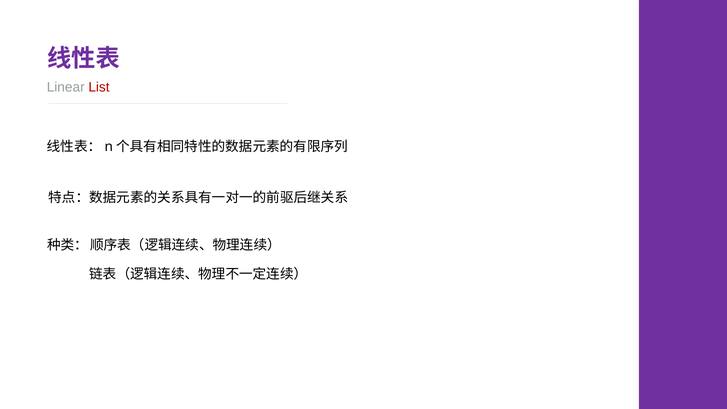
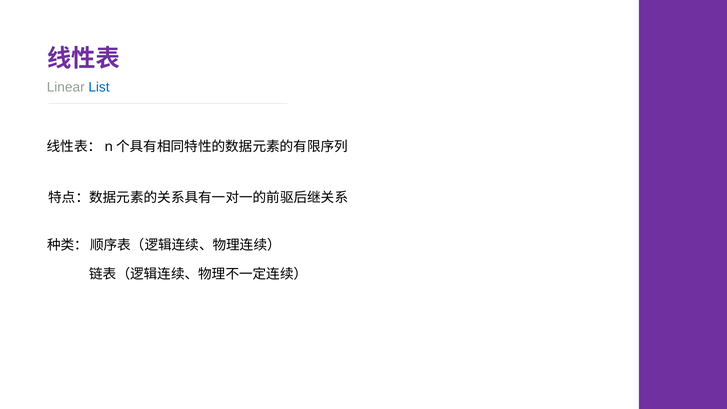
List colour: red -> blue
